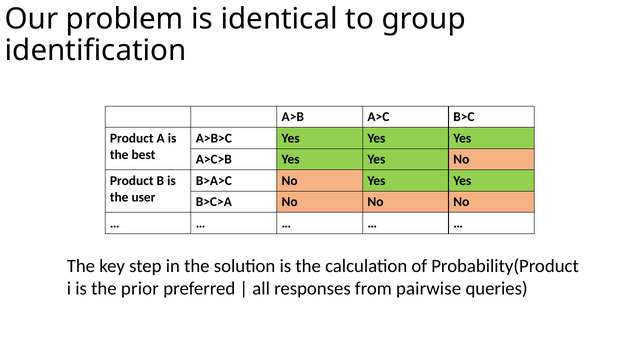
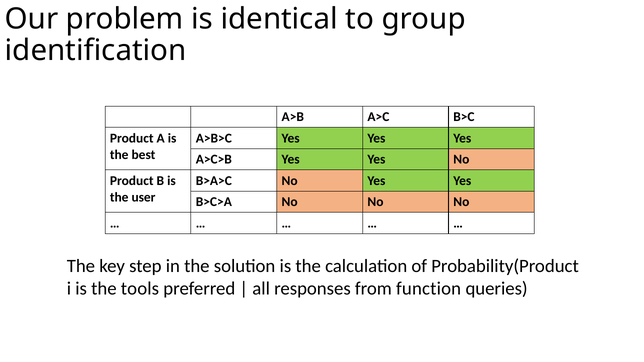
prior: prior -> tools
pairwise: pairwise -> function
